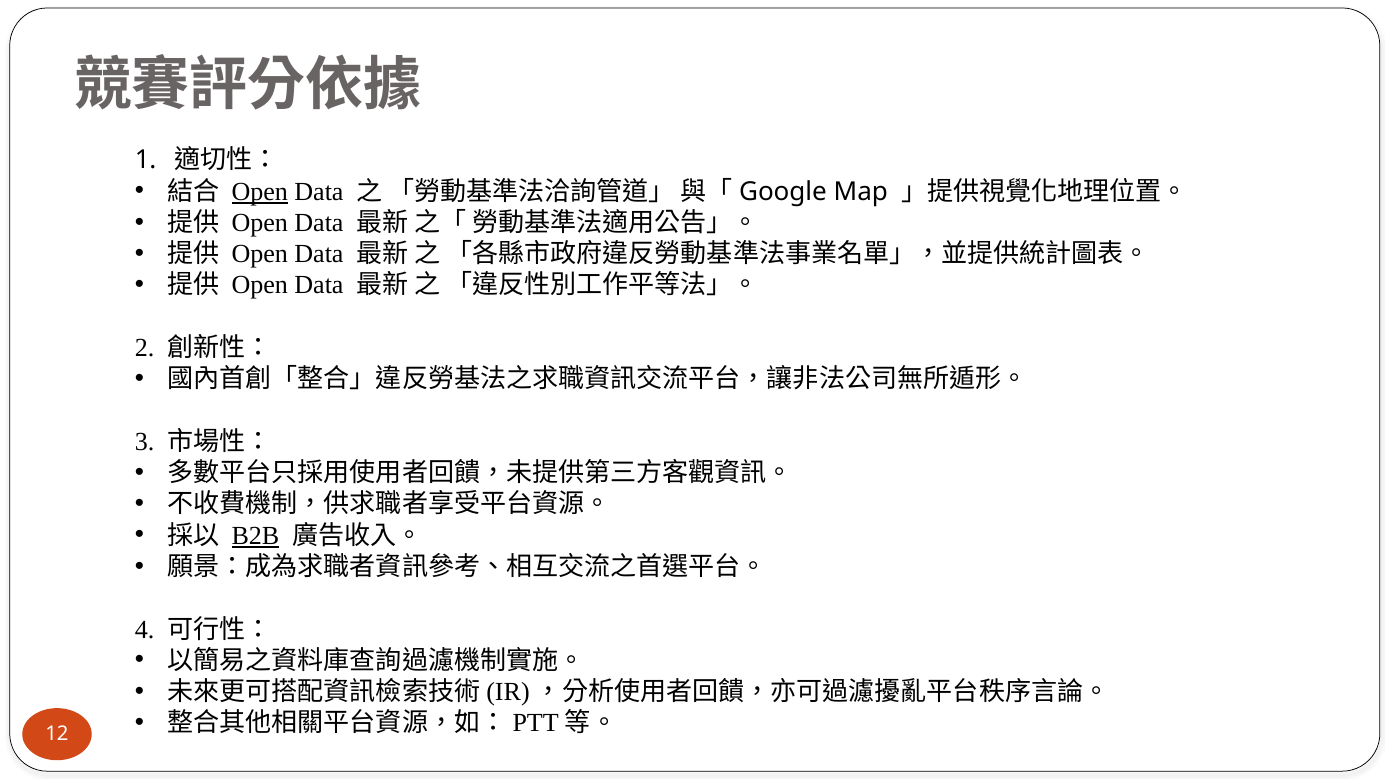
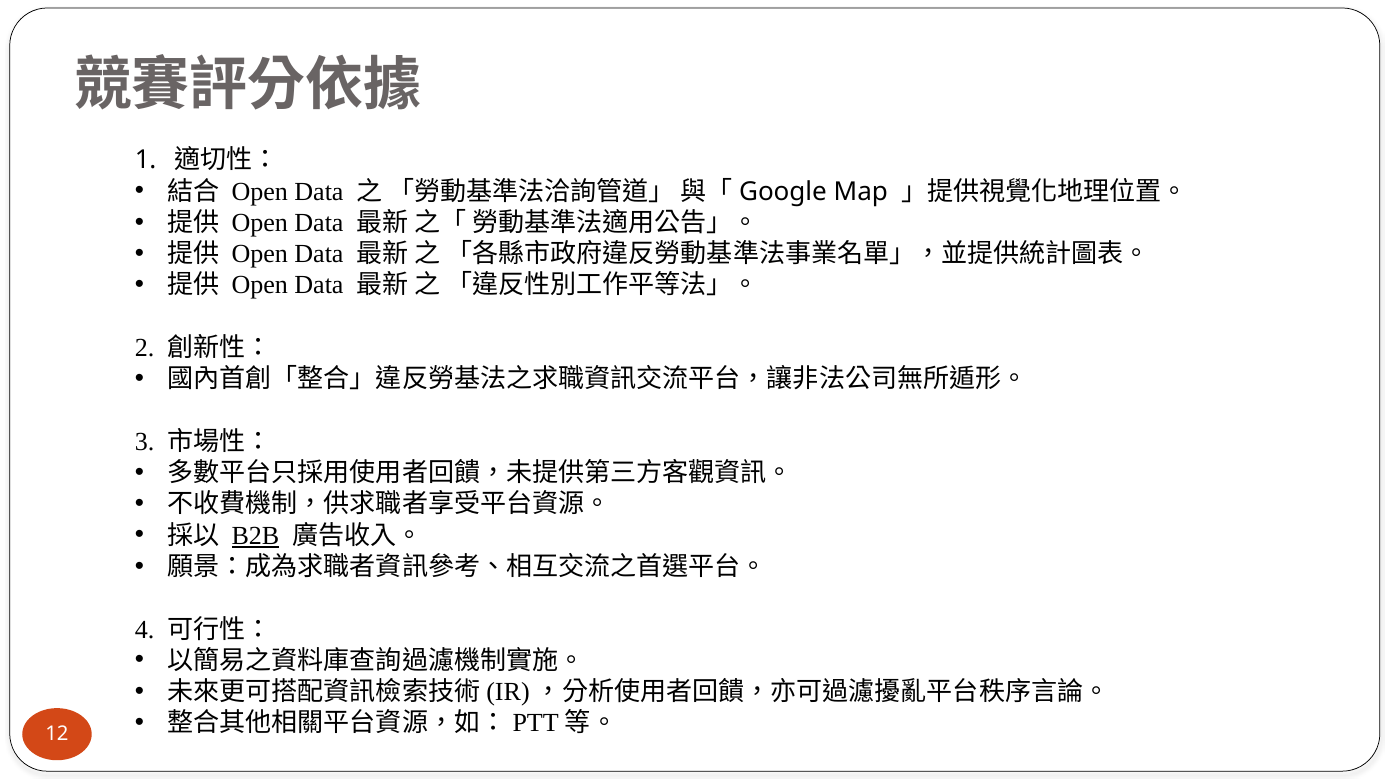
Open at (260, 191) underline: present -> none
